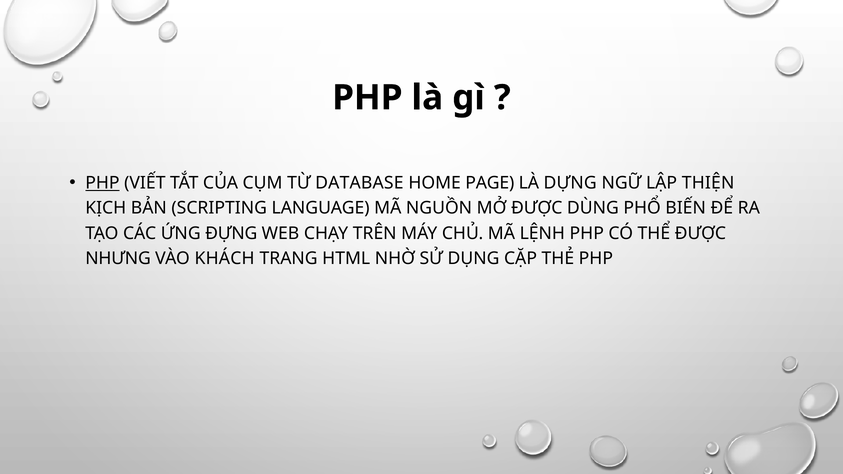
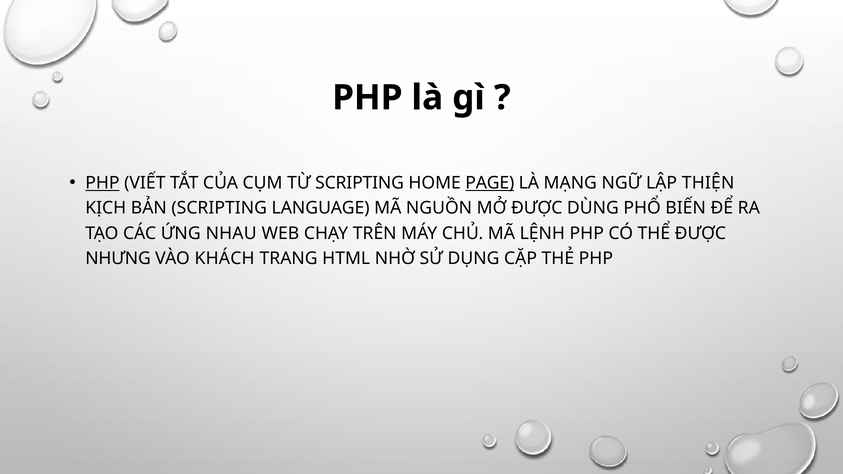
TỪ DATABASE: DATABASE -> SCRIPTING
PAGE underline: none -> present
DỰNG: DỰNG -> MẠNG
ĐỰNG: ĐỰNG -> NHAU
